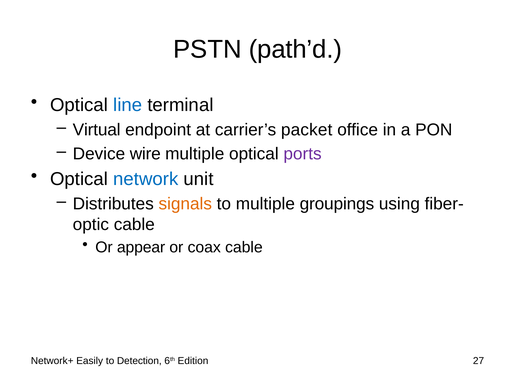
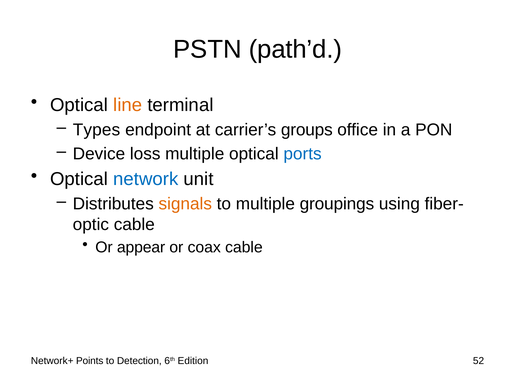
line colour: blue -> orange
Virtual: Virtual -> Types
packet: packet -> groups
wire: wire -> loss
ports colour: purple -> blue
Easily: Easily -> Points
27: 27 -> 52
